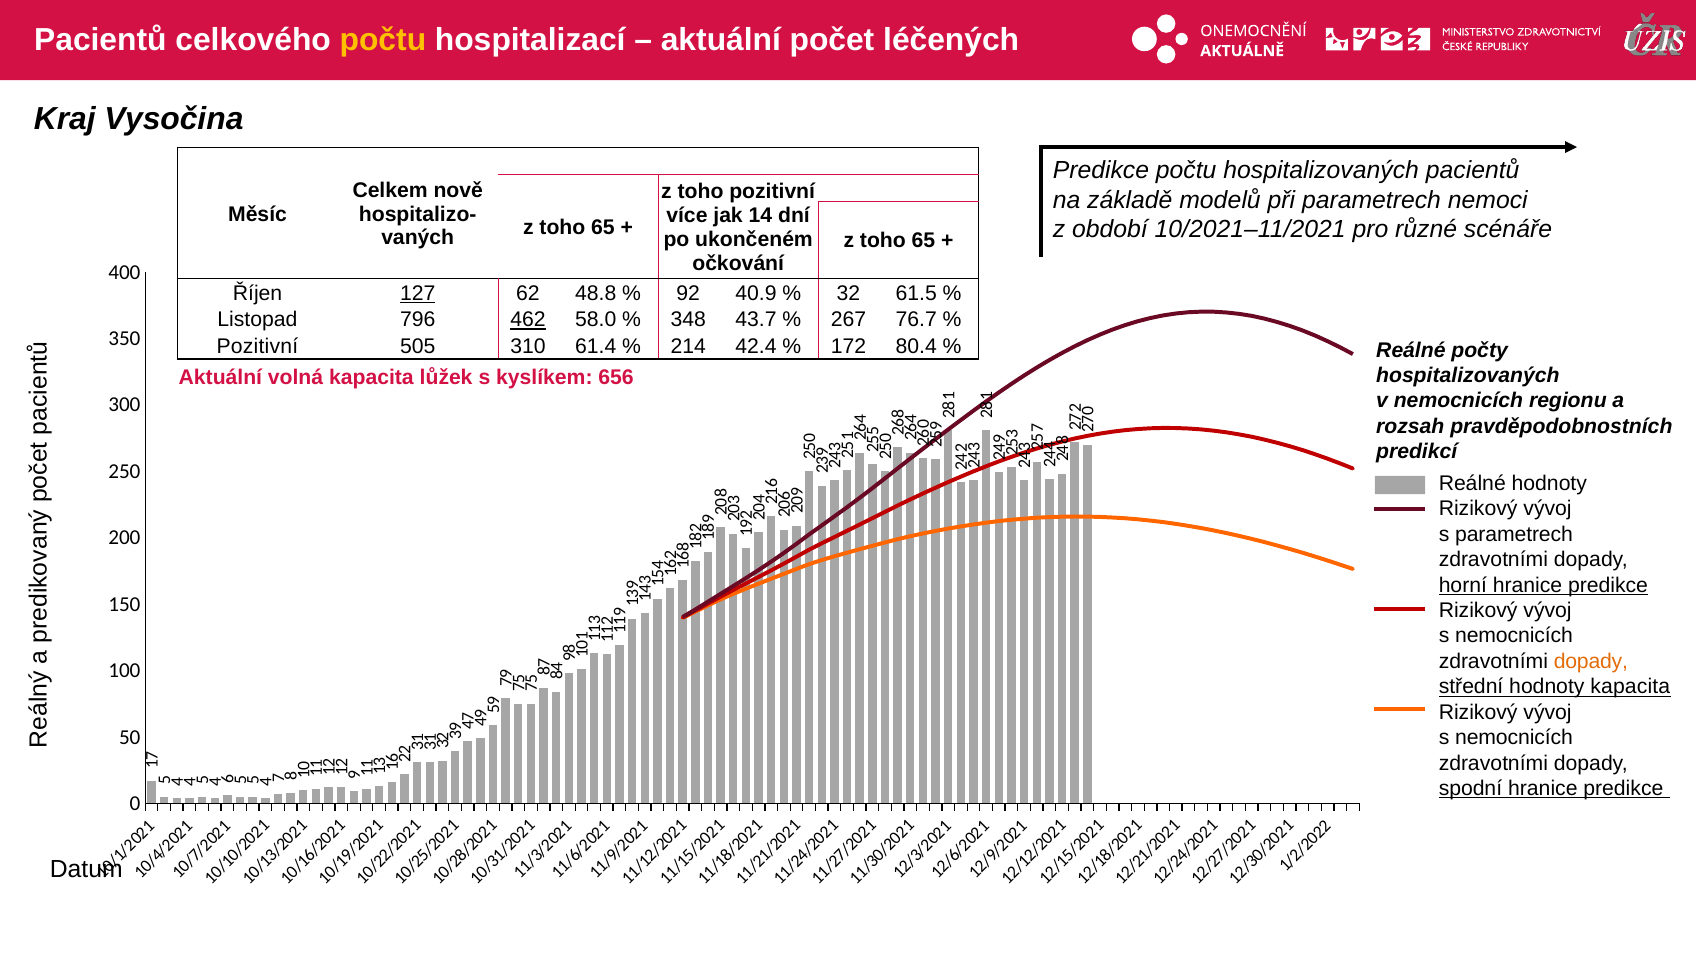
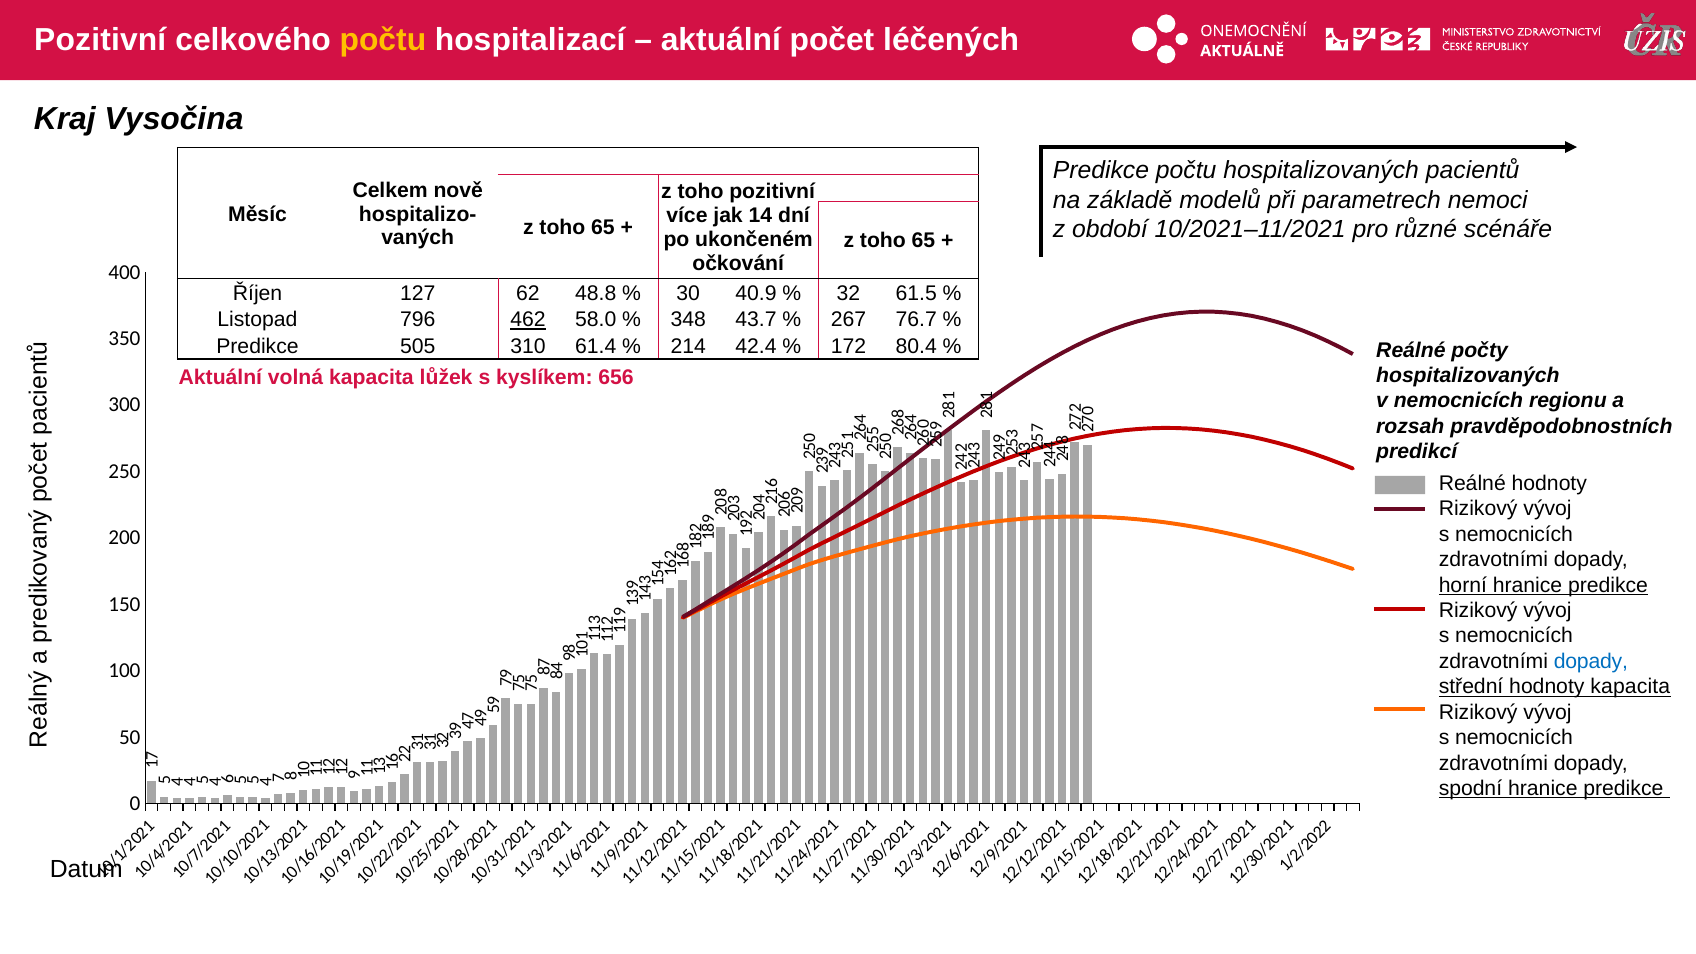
Pacientů at (100, 40): Pacientů -> Pozitivní
127 underline: present -> none
92: 92 -> 30
Pozitivní at (257, 347): Pozitivní -> Predikce
parametrech at (1514, 534): parametrech -> nemocnicích
dopady at (1591, 661) colour: orange -> blue
